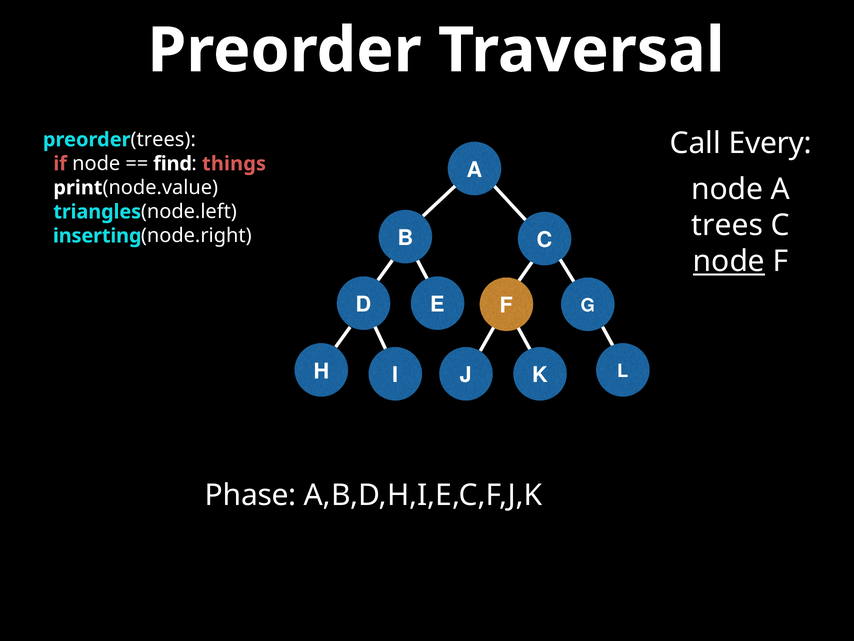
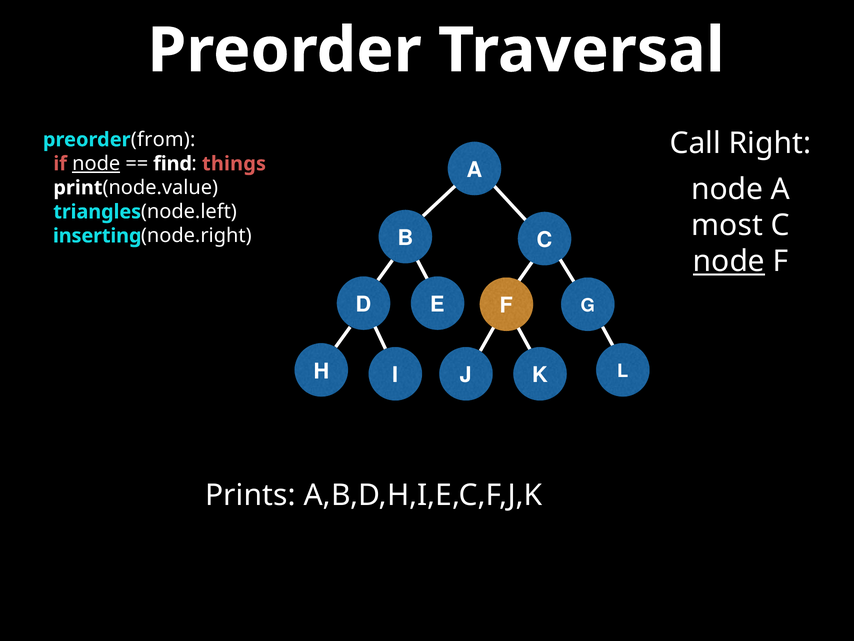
Every: Every -> Right
preorder trees: trees -> from
node at (96, 164) underline: none -> present
trees at (727, 225): trees -> most
Phase: Phase -> Prints
